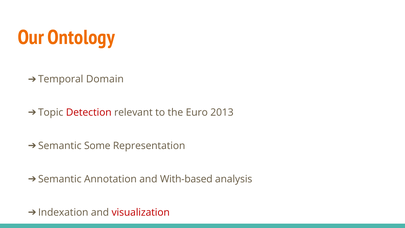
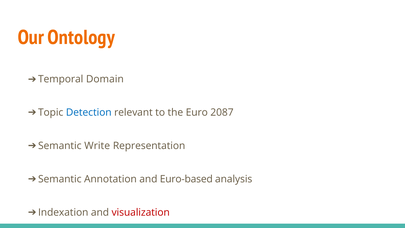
Detection colour: red -> blue
2013: 2013 -> 2087
Some: Some -> Write
With-based: With-based -> Euro-based
